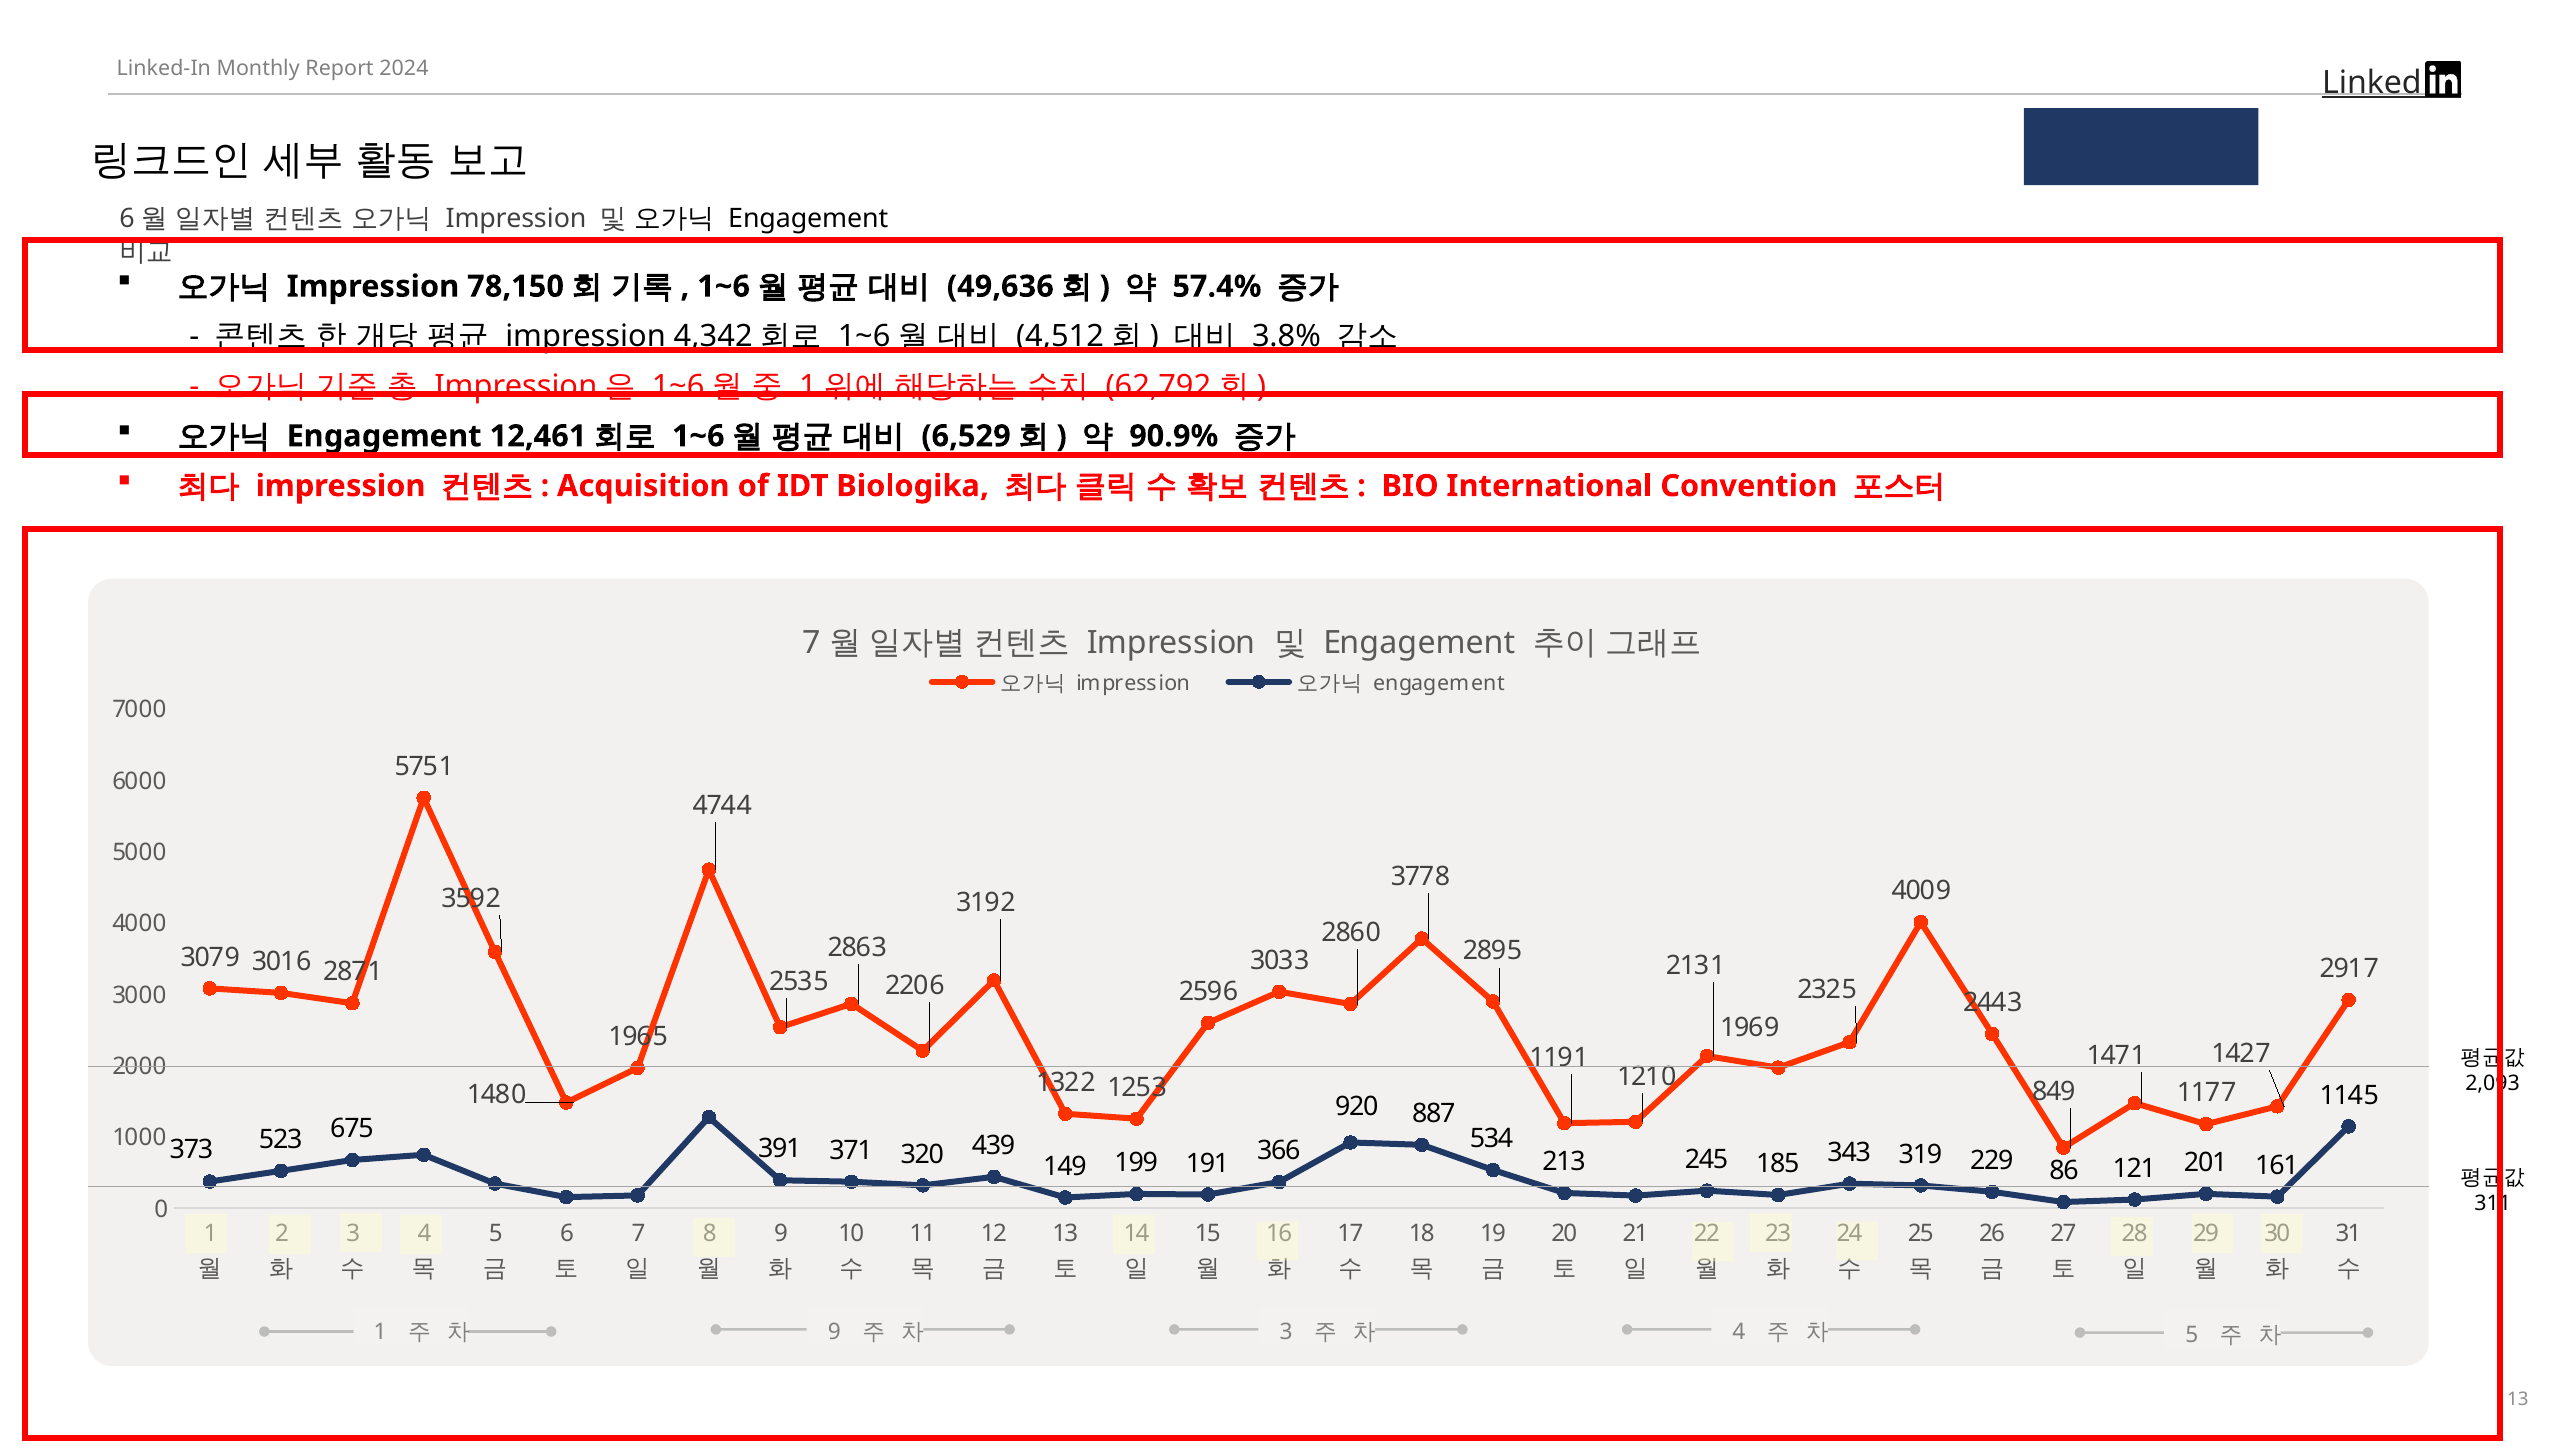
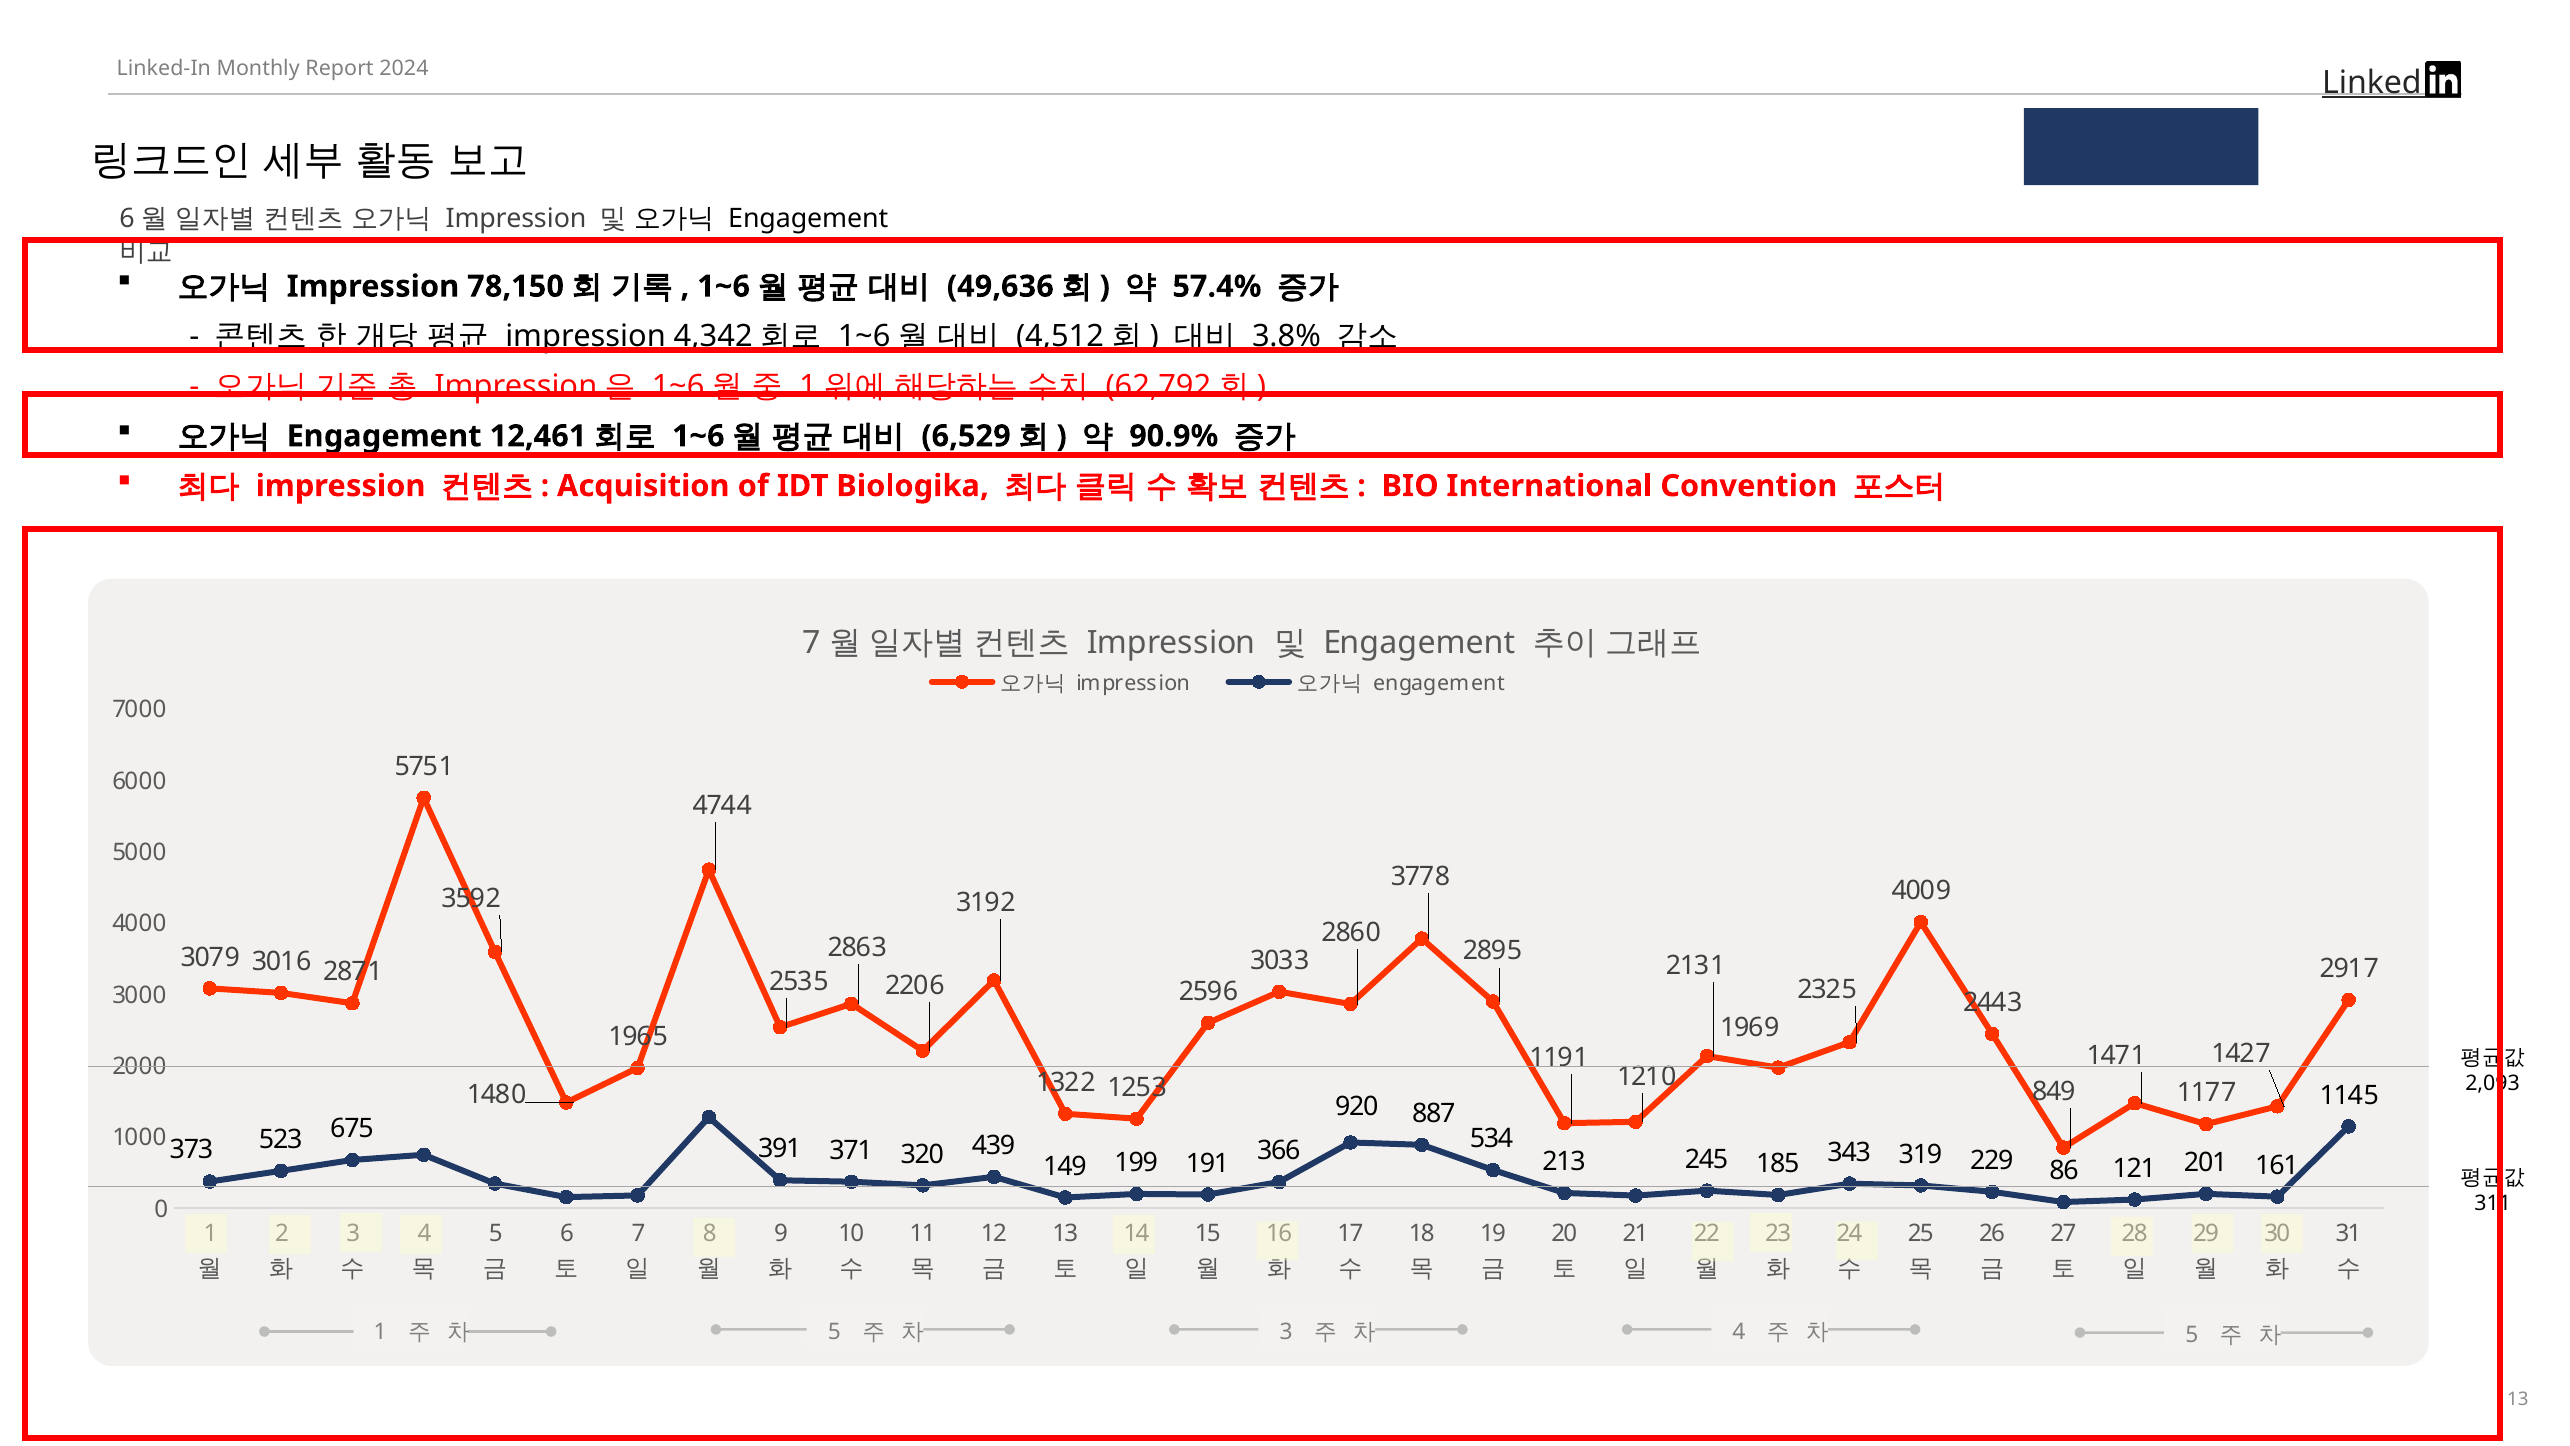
9 at (834, 1331): 9 -> 5
